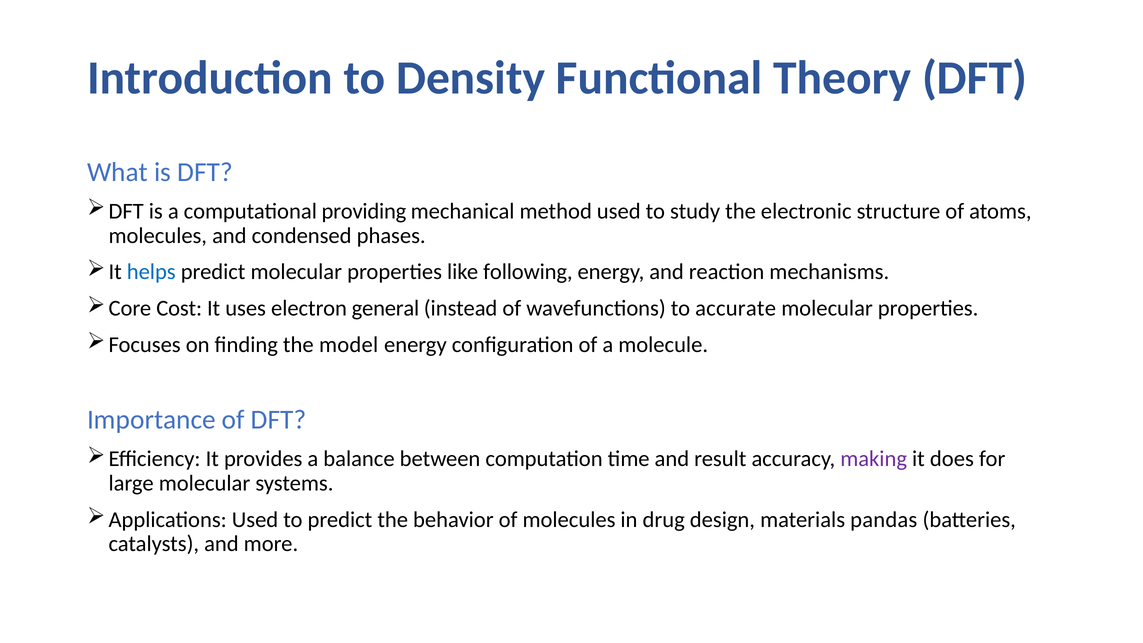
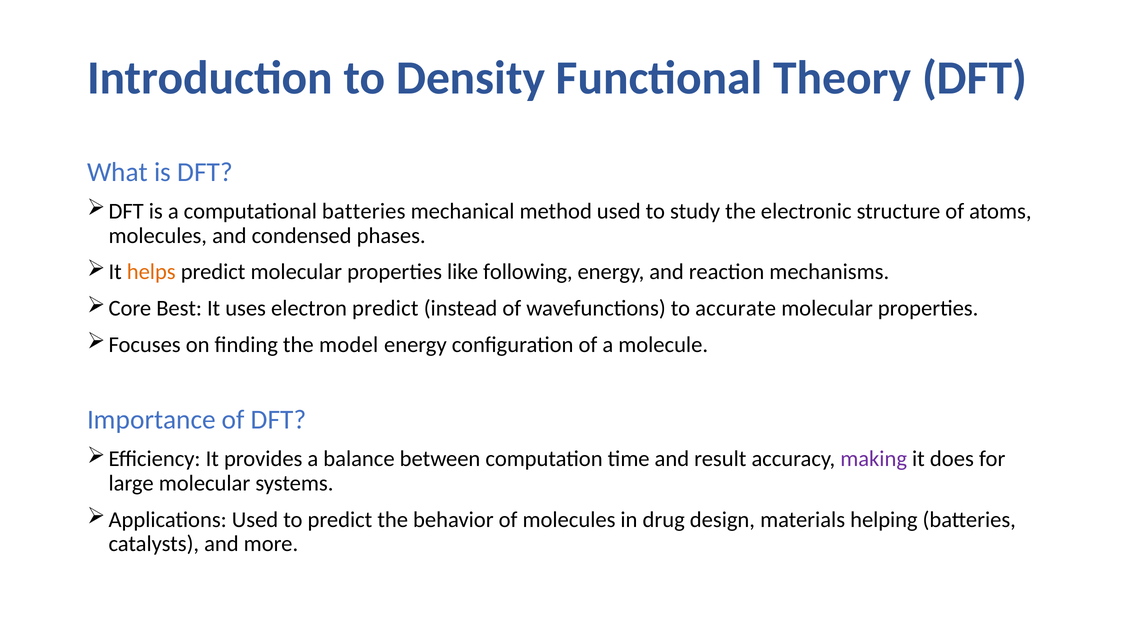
computational providing: providing -> batteries
helps colour: blue -> orange
Cost: Cost -> Best
electron general: general -> predict
pandas: pandas -> helping
